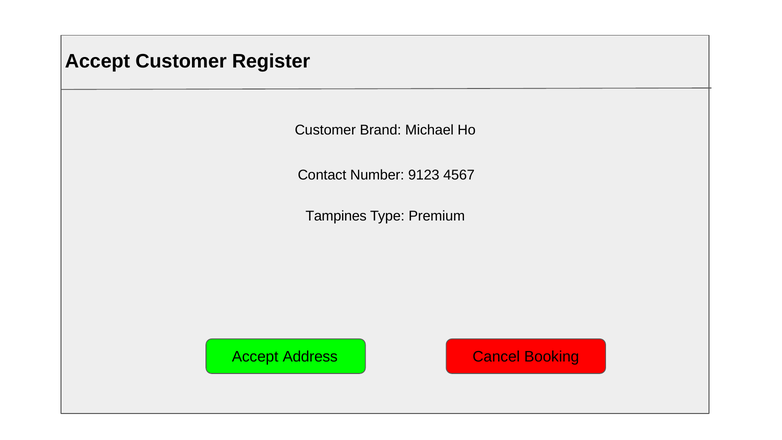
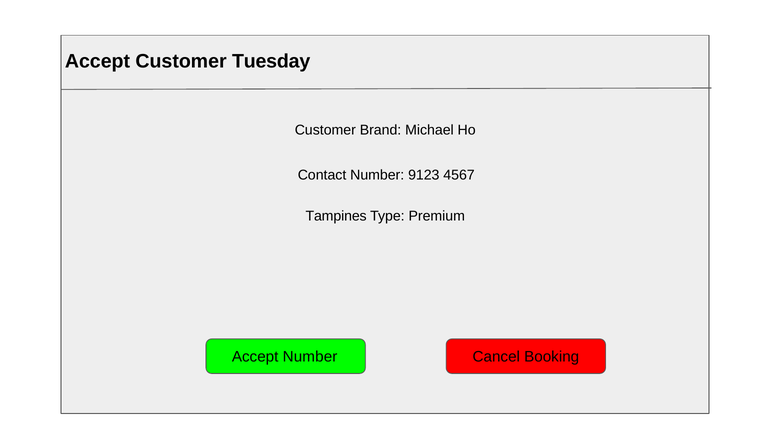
Register: Register -> Tuesday
Accept Address: Address -> Number
